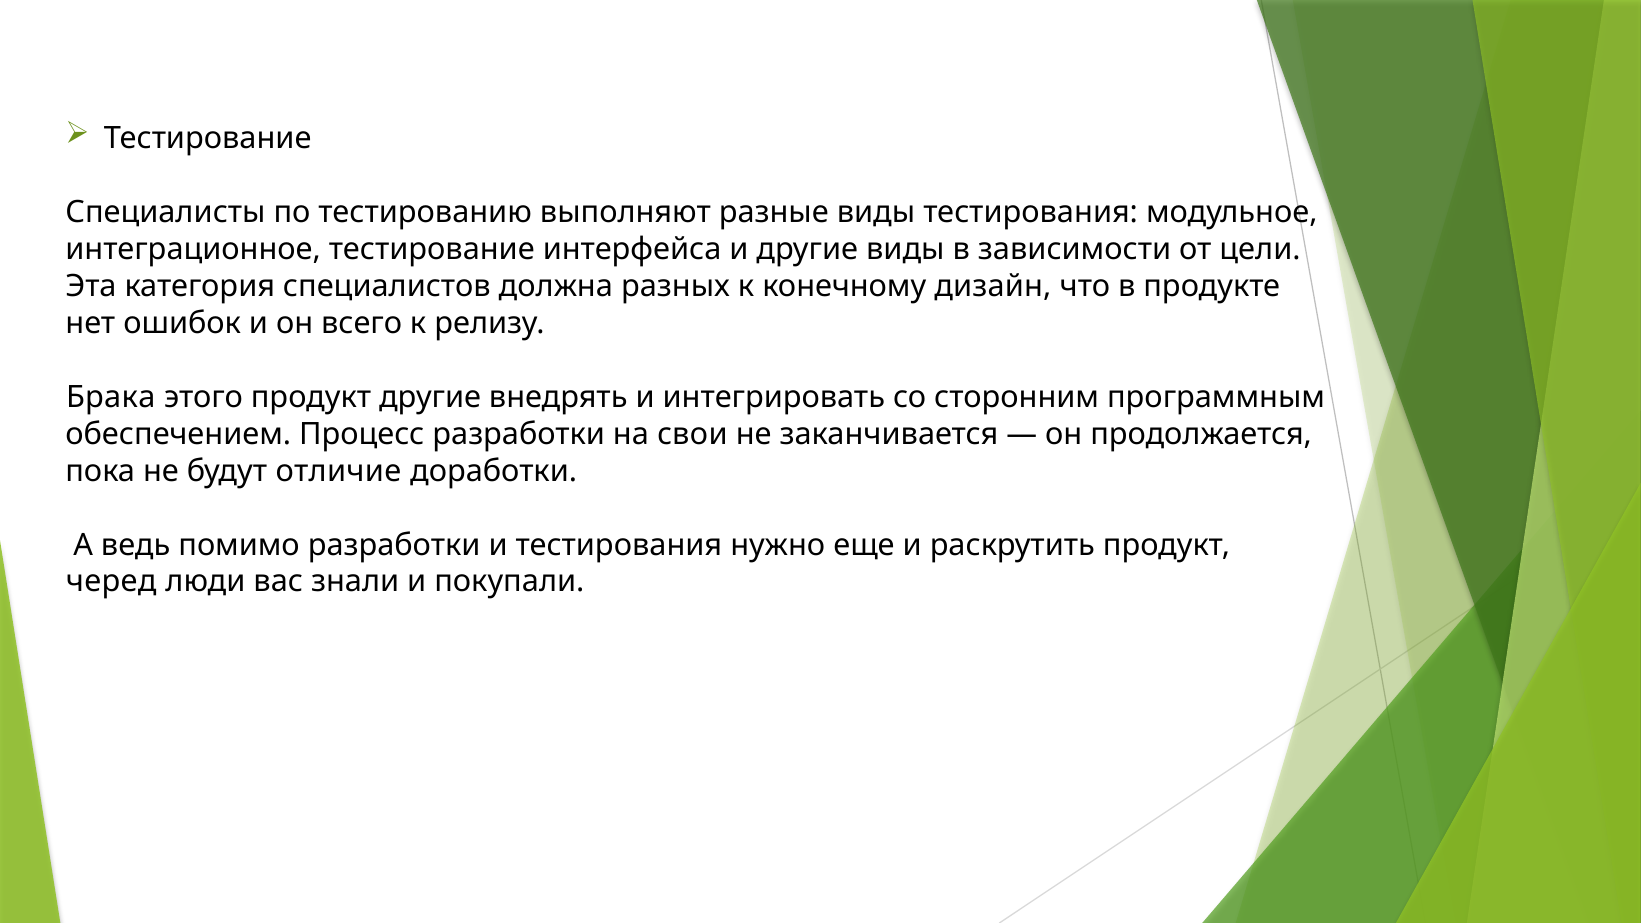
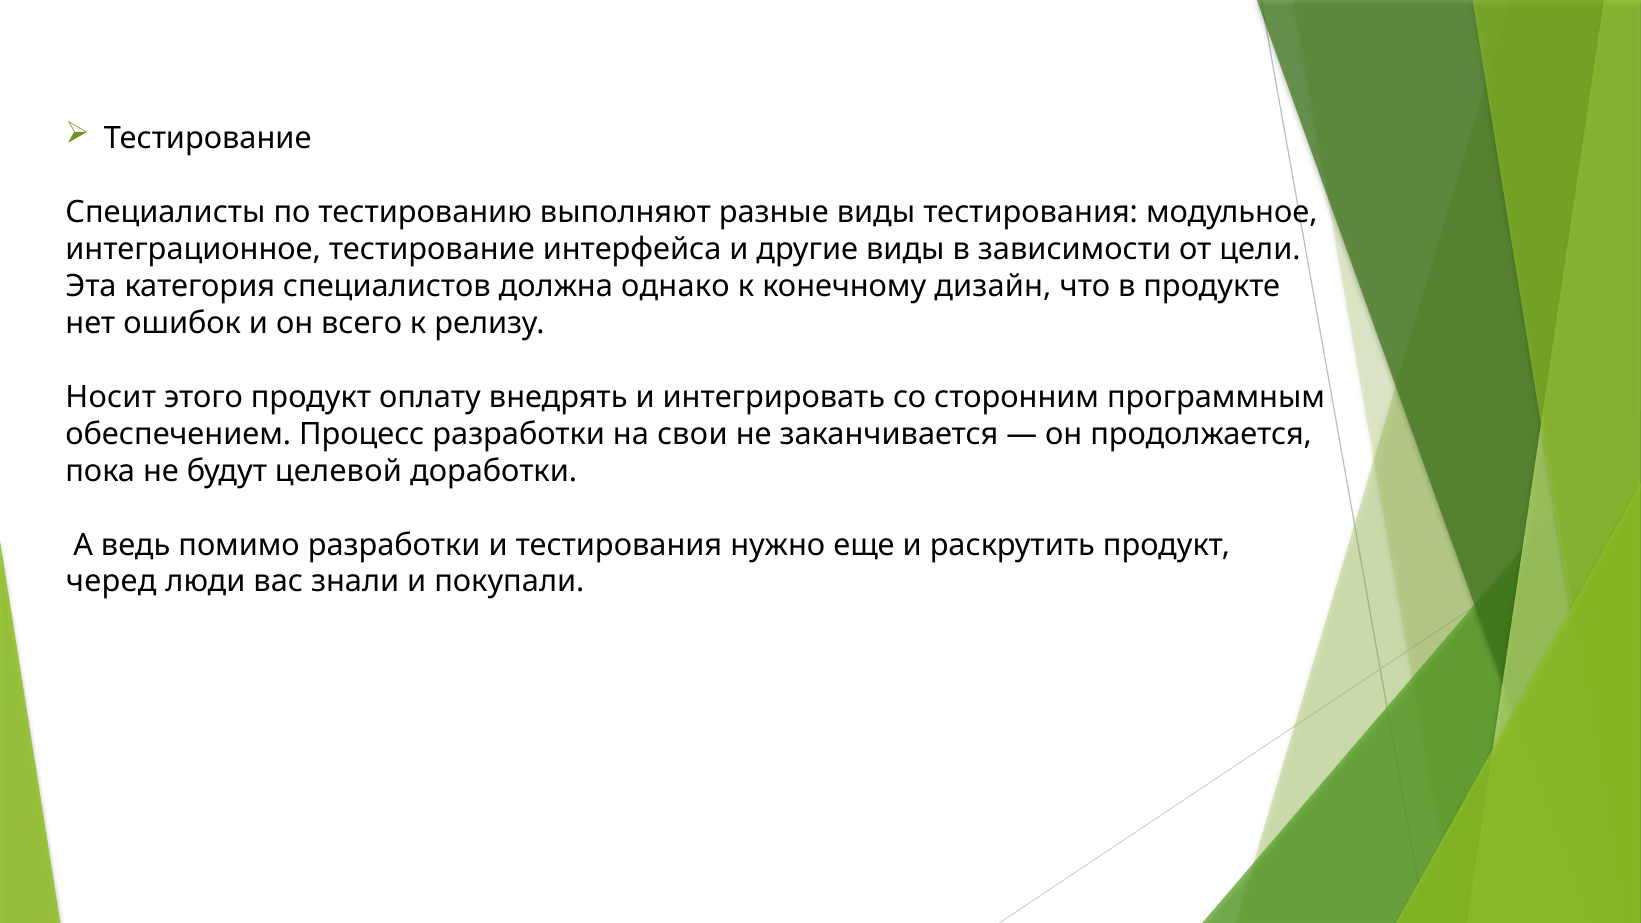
разных: разных -> однако
Брака: Брака -> Носит
продукт другие: другие -> оплату
отличие: отличие -> целевой
